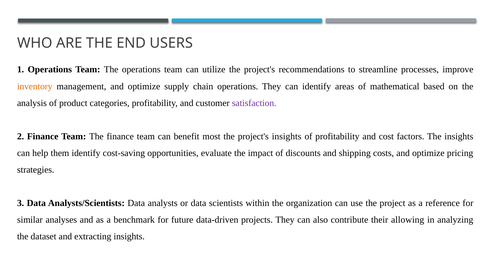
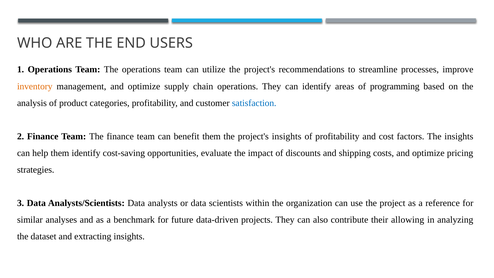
mathematical: mathematical -> programming
satisfaction colour: purple -> blue
benefit most: most -> them
